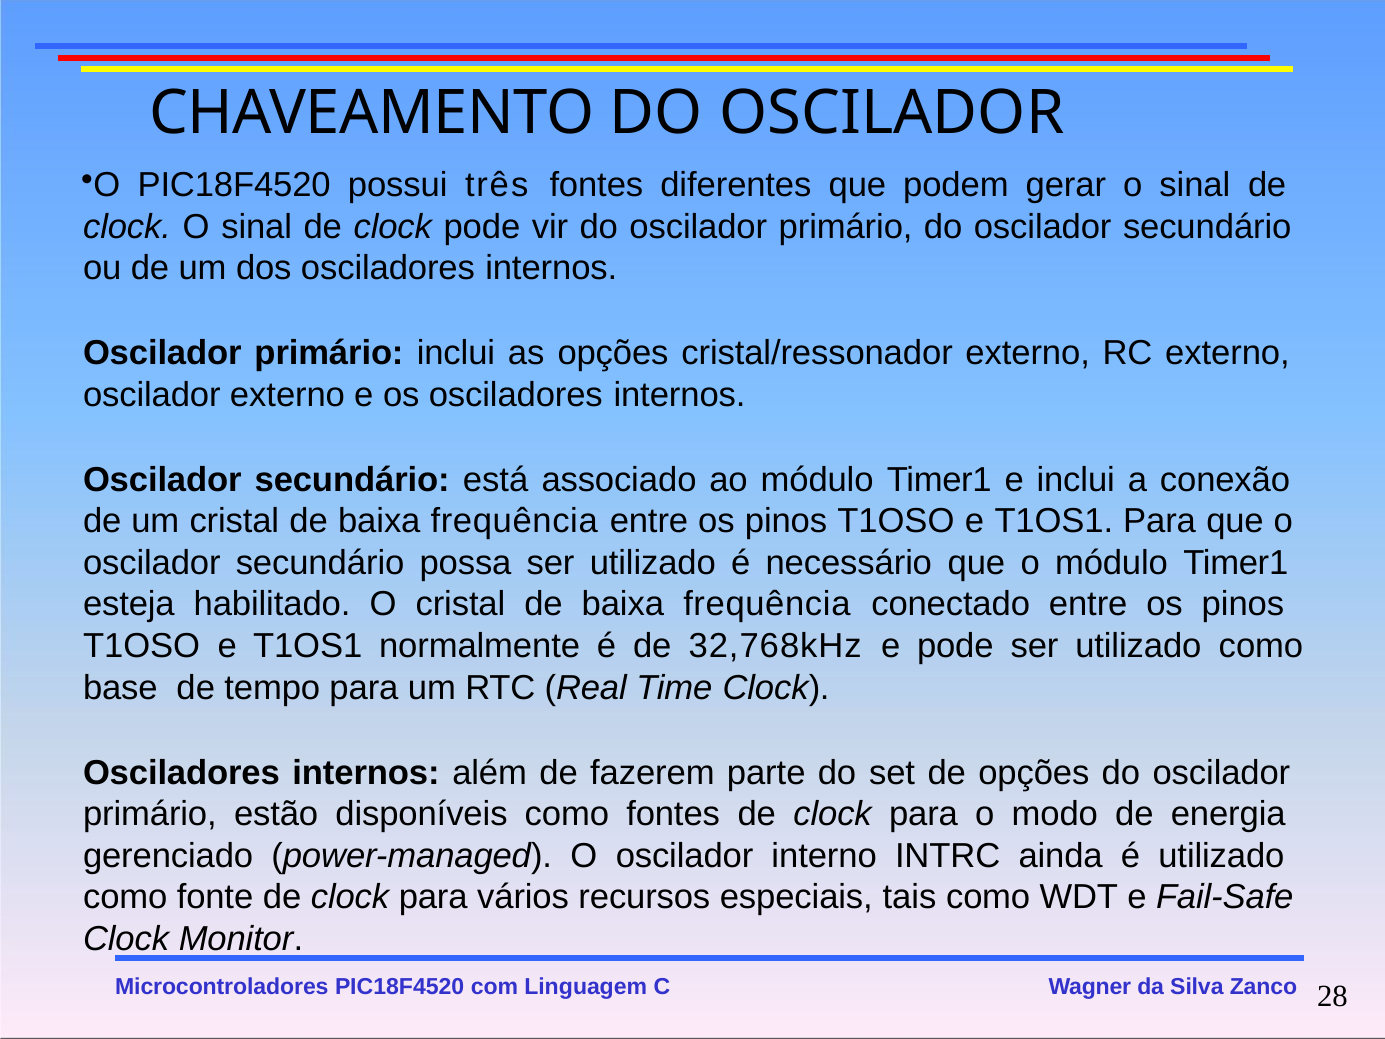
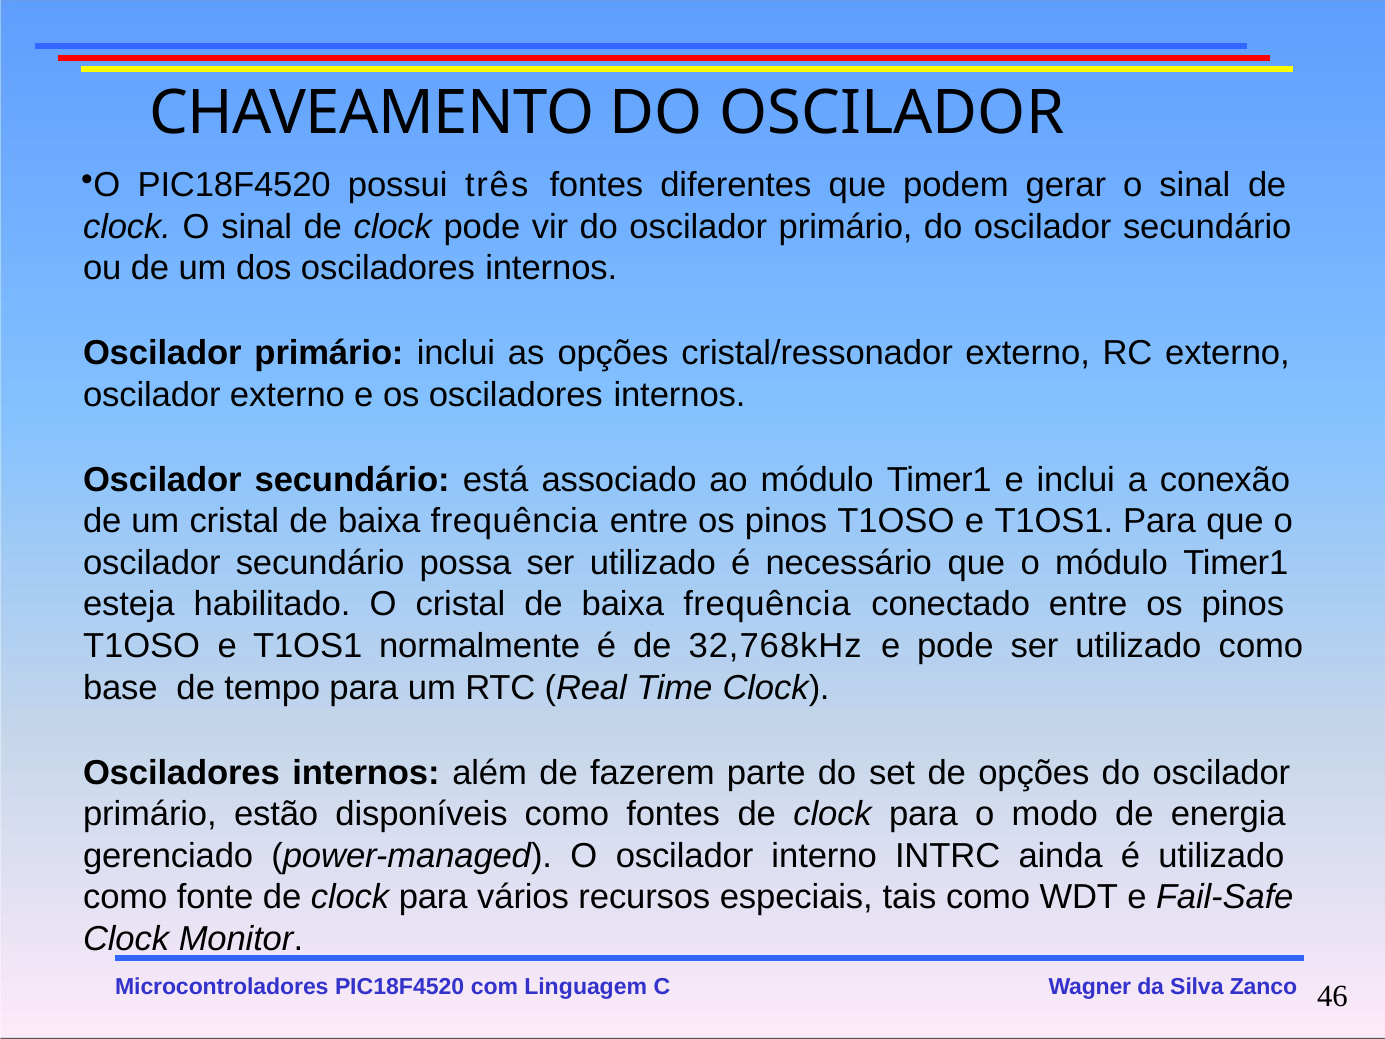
28: 28 -> 46
